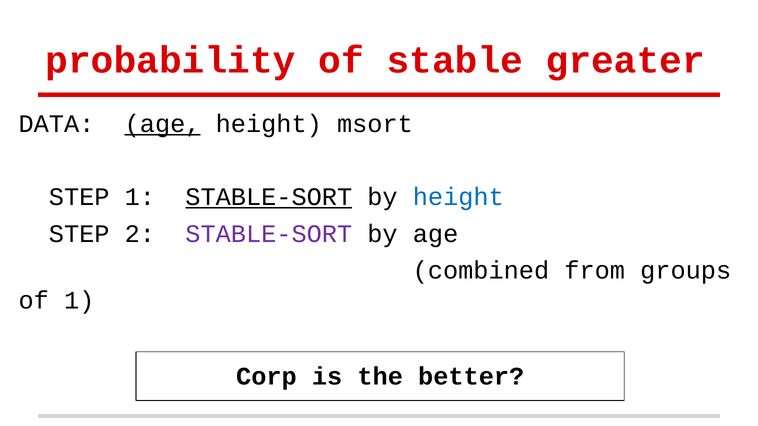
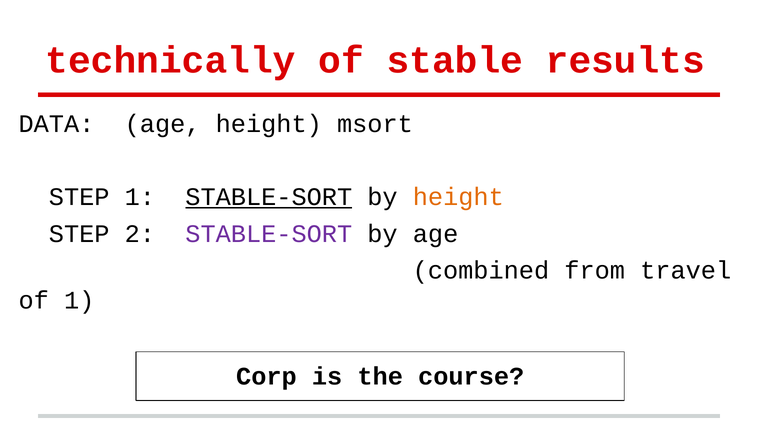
probability: probability -> technically
greater: greater -> results
age at (163, 124) underline: present -> none
height at (458, 197) colour: blue -> orange
groups: groups -> travel
better: better -> course
